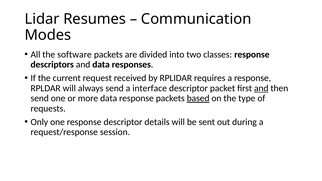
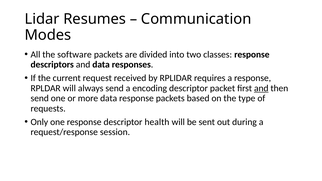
interface: interface -> encoding
based underline: present -> none
details: details -> health
